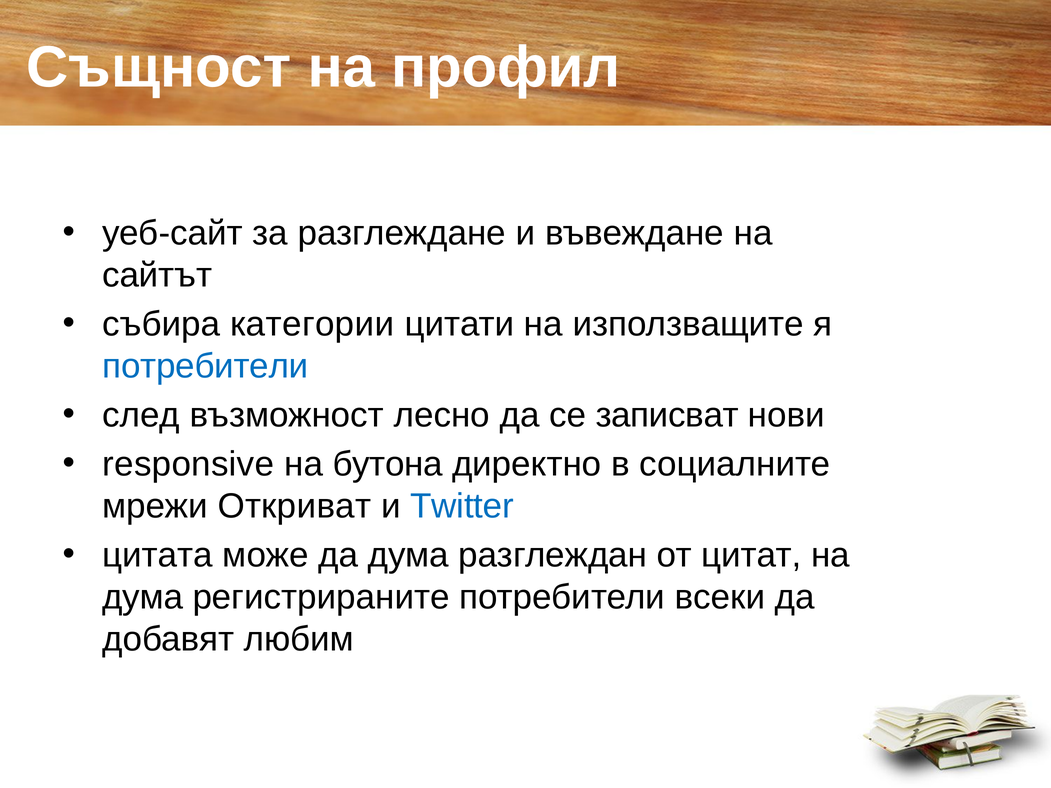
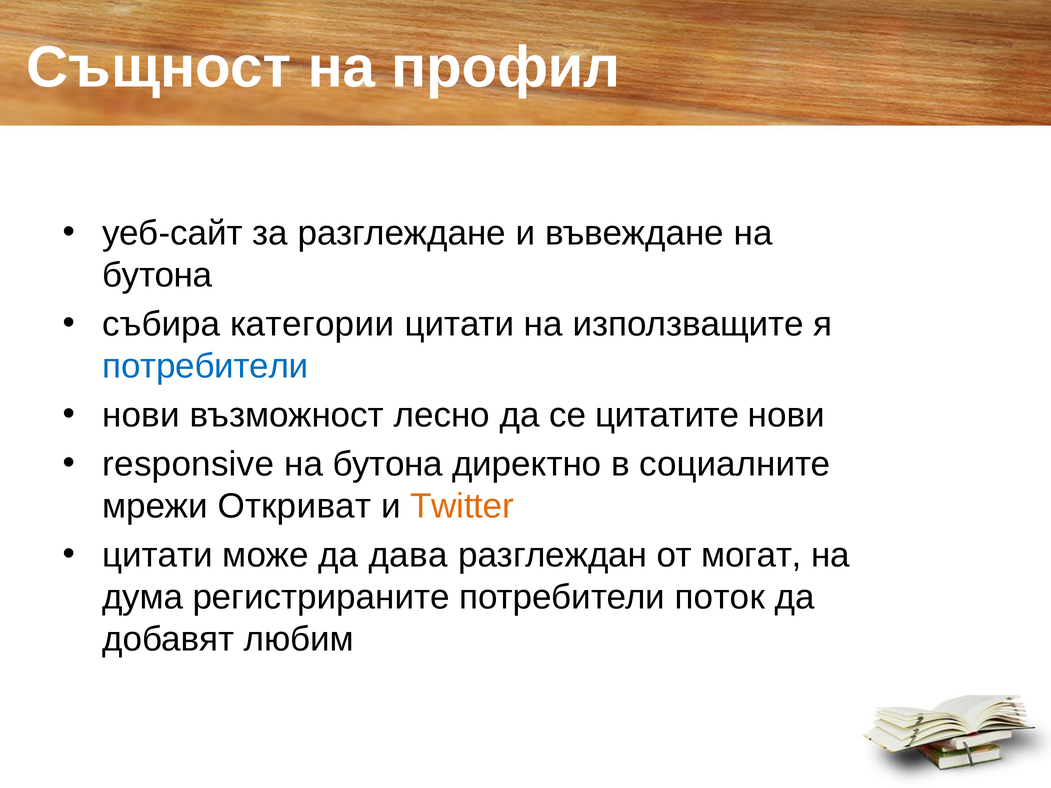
сайтът at (157, 275): сайтът -> бутона
след at (141, 415): след -> нови
записват: записват -> цитатите
Twitter colour: blue -> orange
цитата at (158, 555): цитата -> цитати
да дума: дума -> дава
цитат: цитат -> могат
всеки: всеки -> поток
